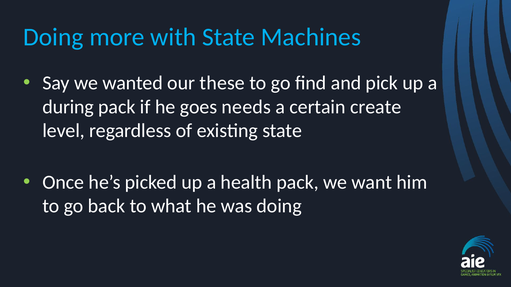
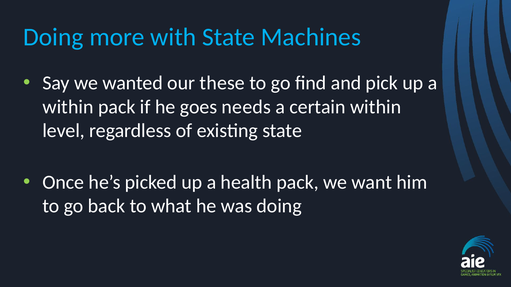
during at (68, 107): during -> within
certain create: create -> within
